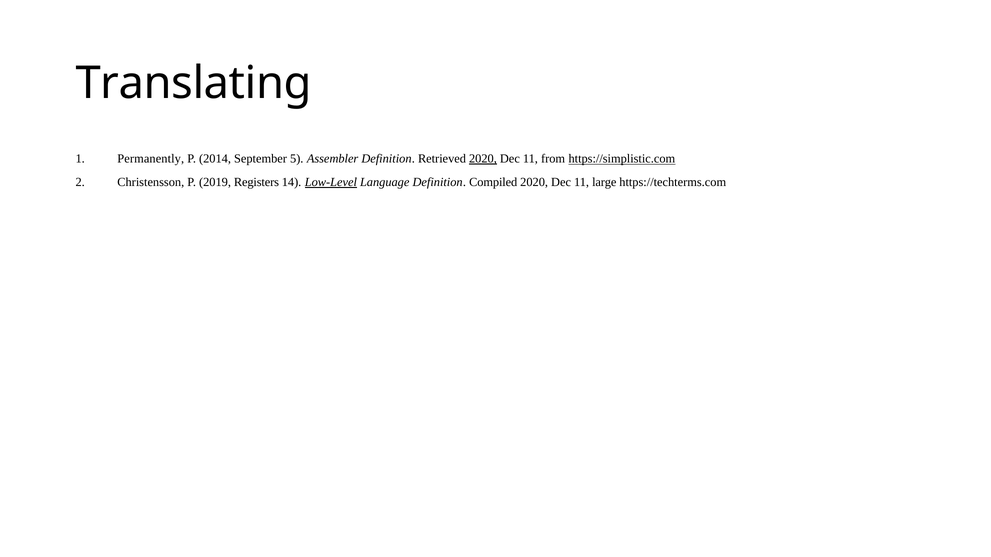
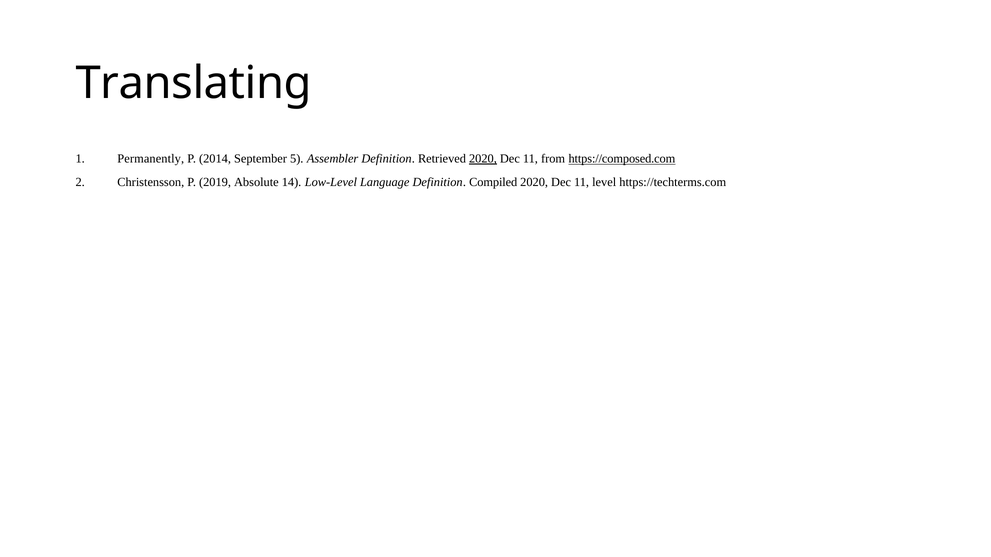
https://simplistic.com: https://simplistic.com -> https://composed.com
Registers: Registers -> Absolute
Low-Level underline: present -> none
large: large -> level
